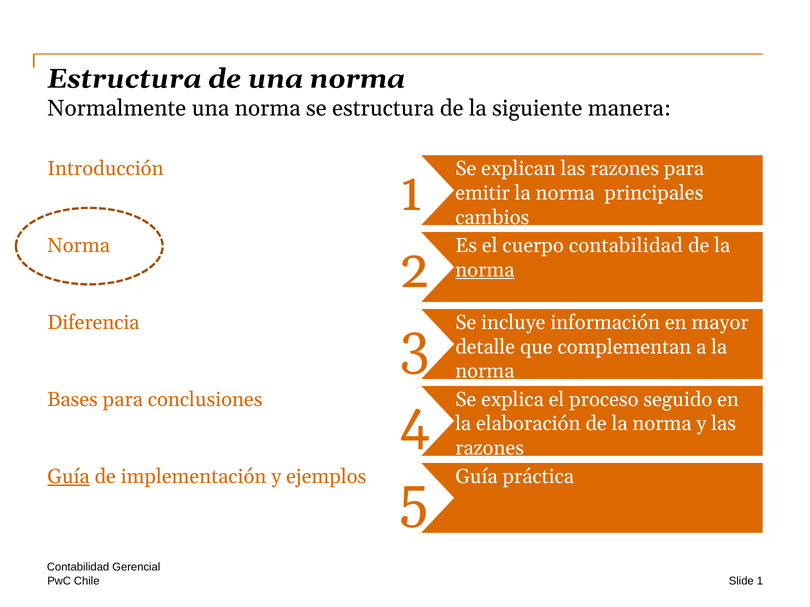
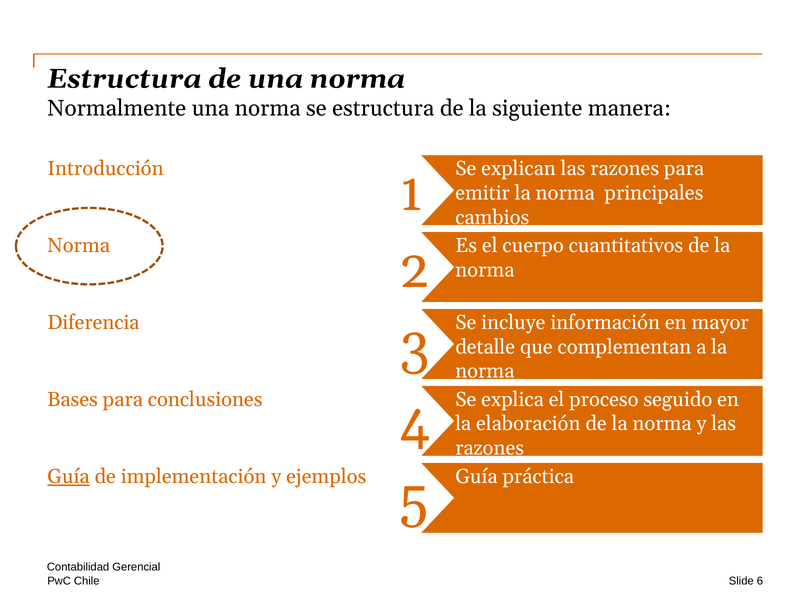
cuerpo contabilidad: contabilidad -> cuantitativos
norma at (485, 270) underline: present -> none
Slide 1: 1 -> 6
